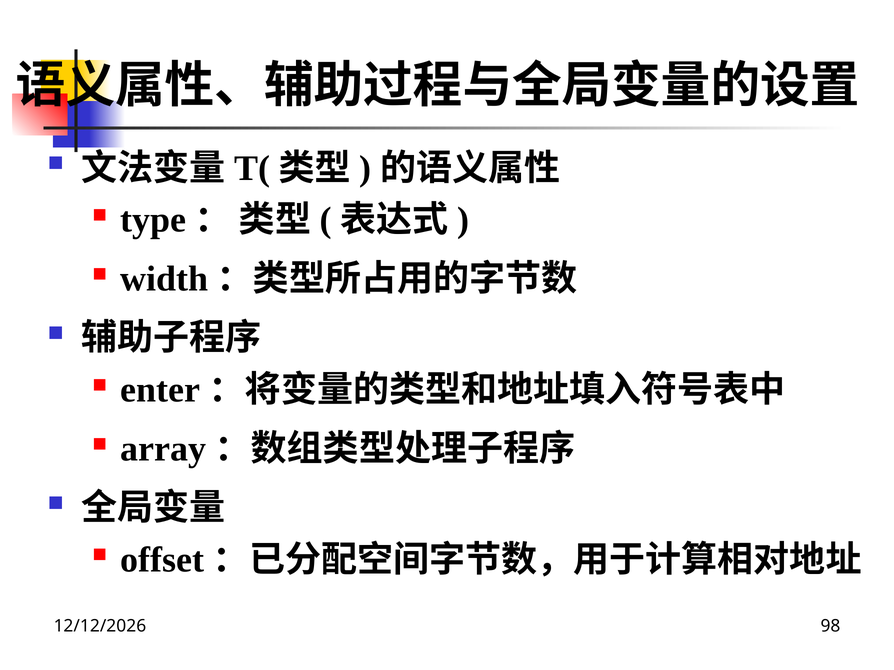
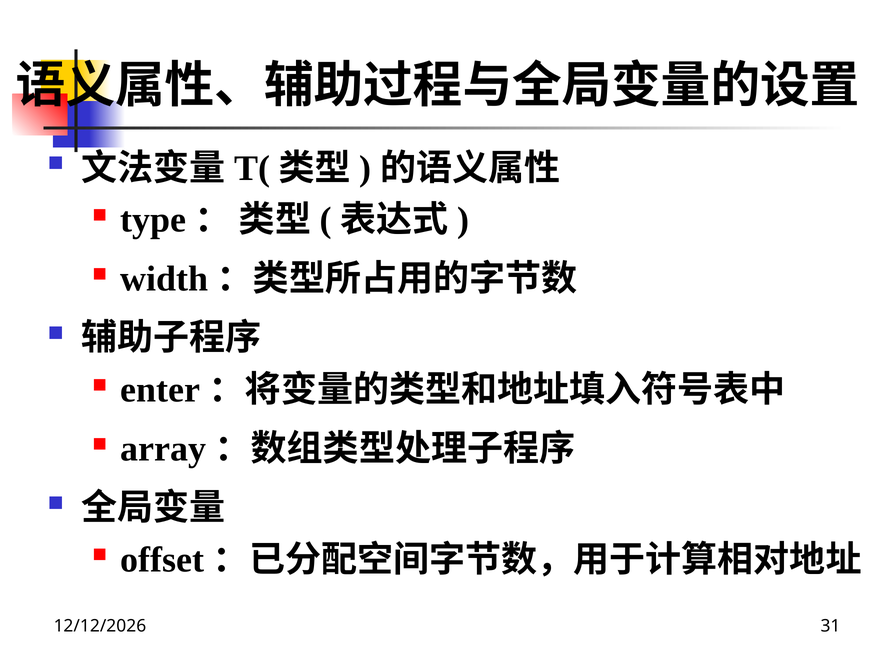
98: 98 -> 31
